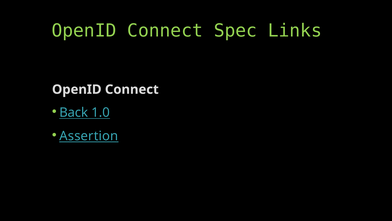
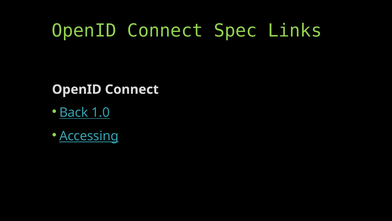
Assertion: Assertion -> Accessing
